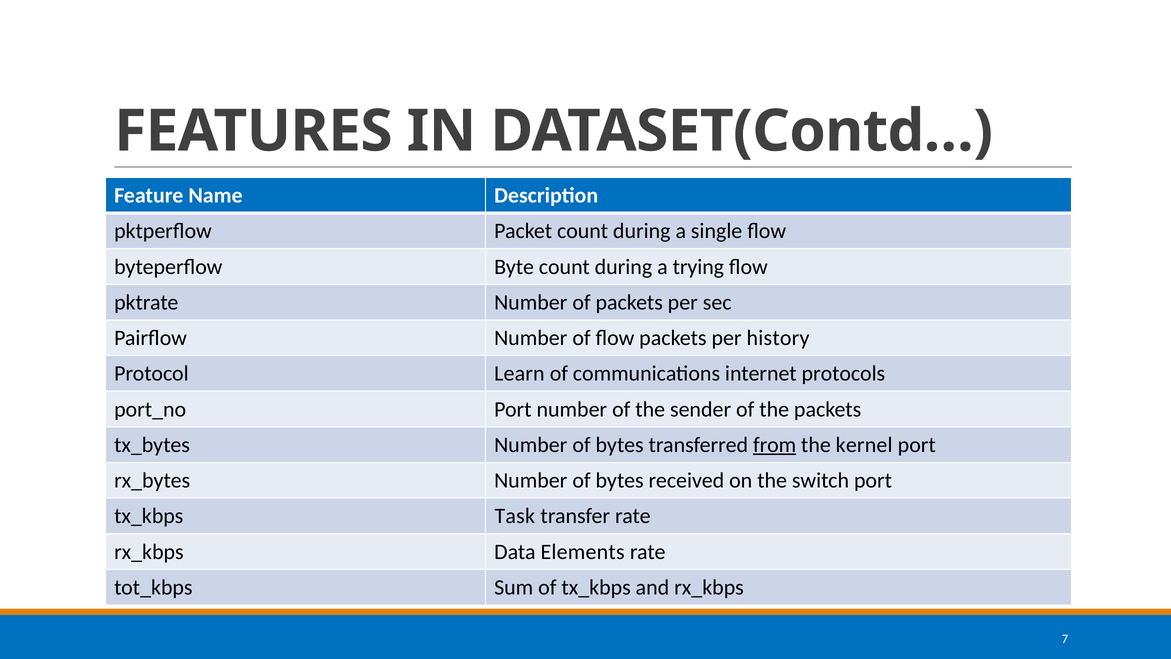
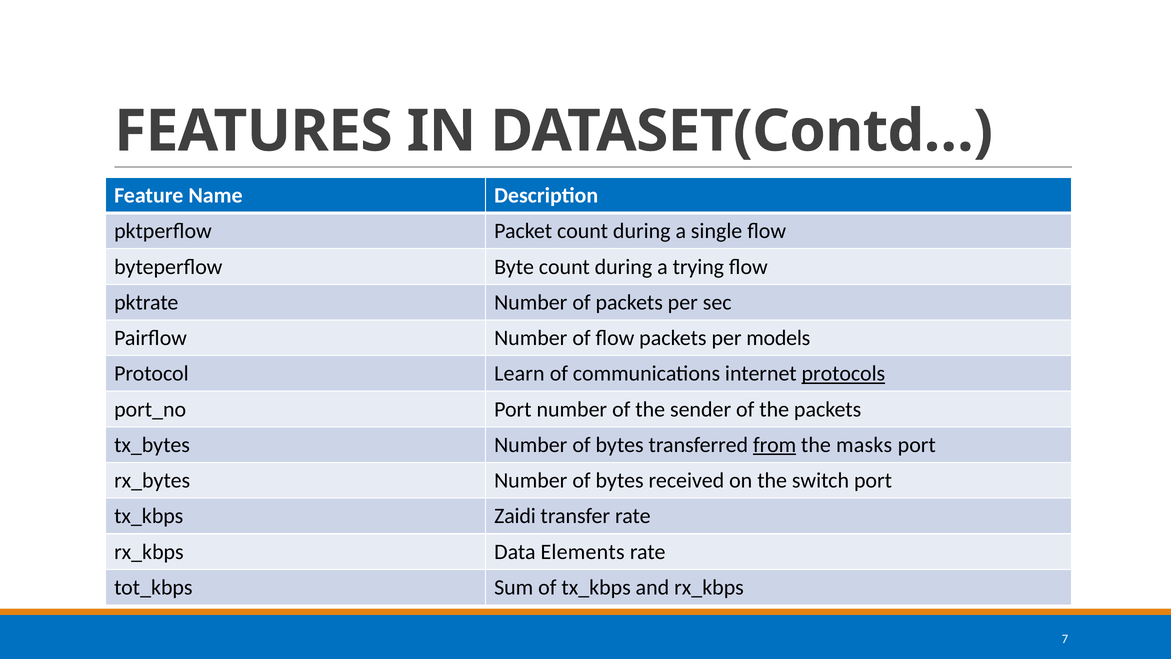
history: history -> models
protocols underline: none -> present
kernel: kernel -> masks
Task: Task -> Zaidi
